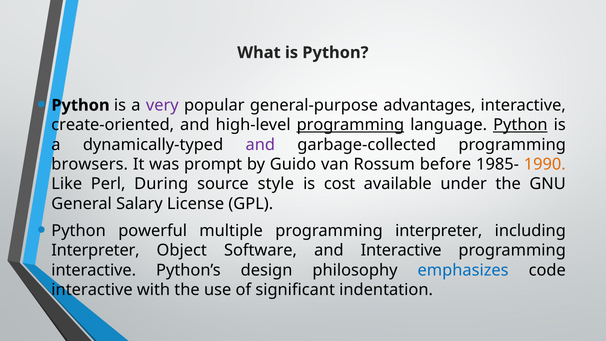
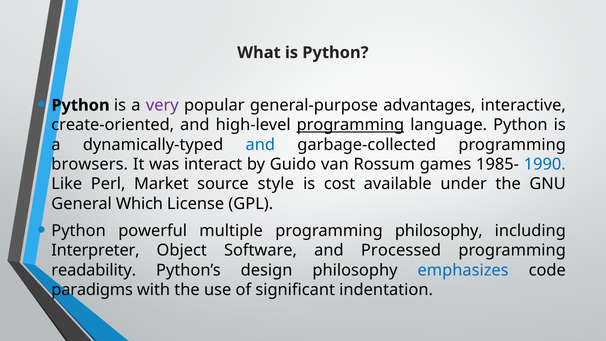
Python at (520, 125) underline: present -> none
and at (260, 145) colour: purple -> blue
prompt: prompt -> interact
before: before -> games
1990 colour: orange -> blue
During: During -> Market
Salary: Salary -> Which
programming interpreter: interpreter -> philosophy
and Interactive: Interactive -> Processed
interactive at (94, 270): interactive -> readability
interactive at (92, 290): interactive -> paradigms
